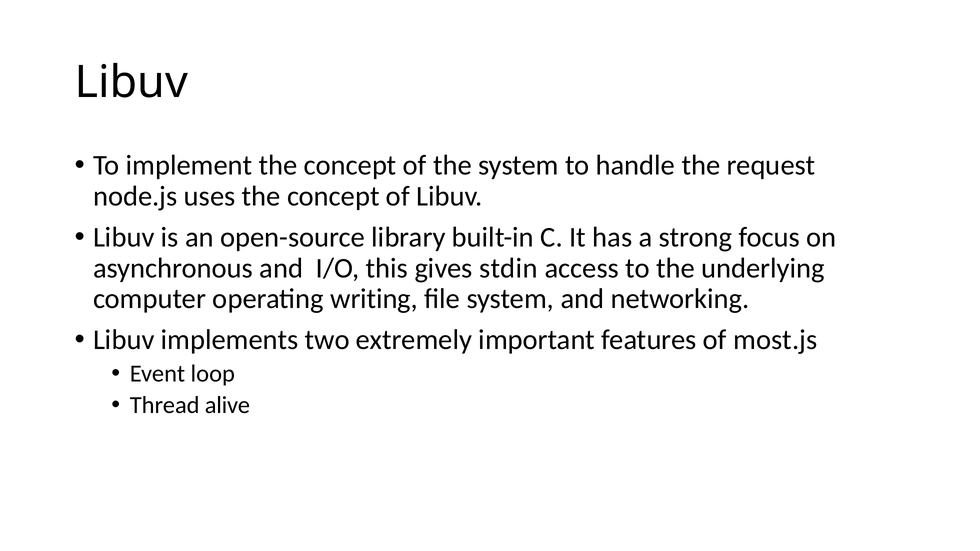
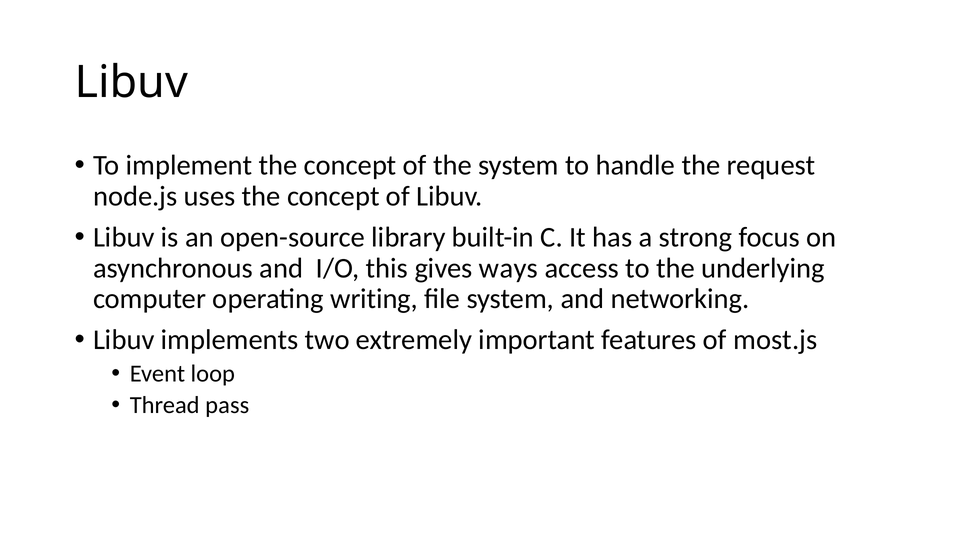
stdin: stdin -> ways
alive: alive -> pass
